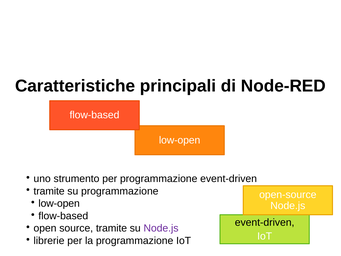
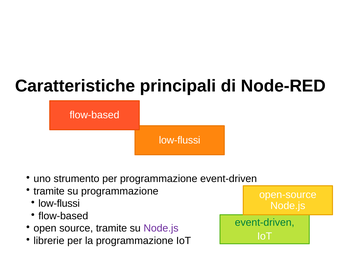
low-open at (180, 140): low-open -> low-flussi
low-open at (59, 203): low-open -> low-flussi
event-driven at (265, 222) colour: black -> green
